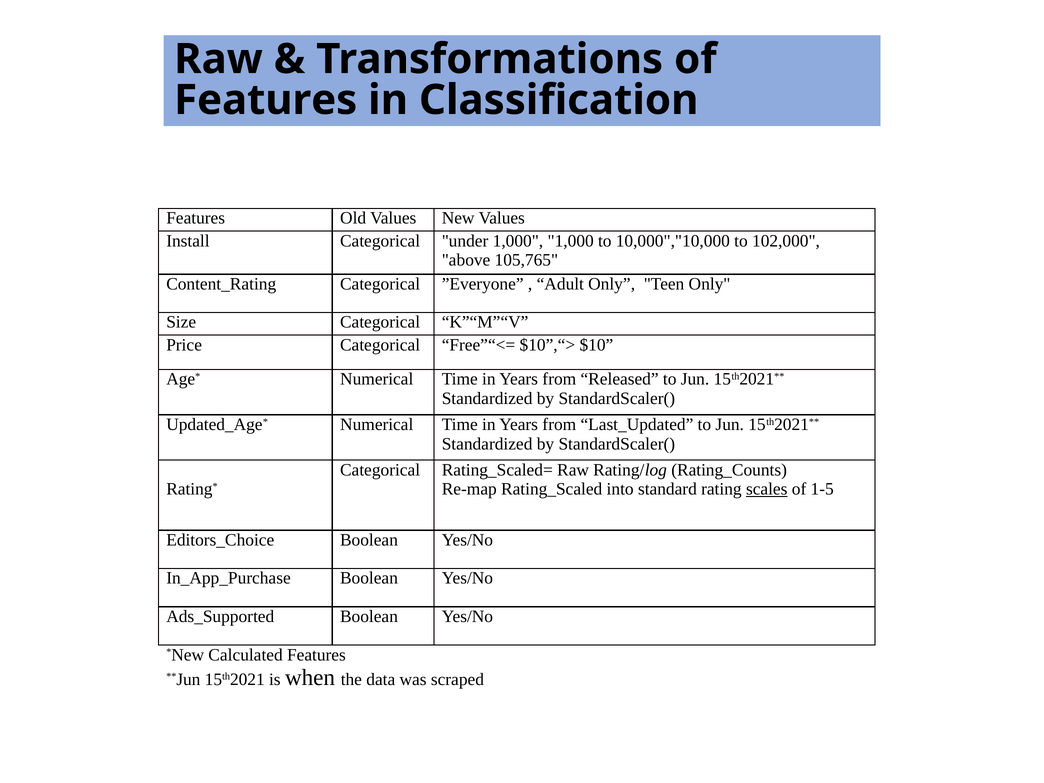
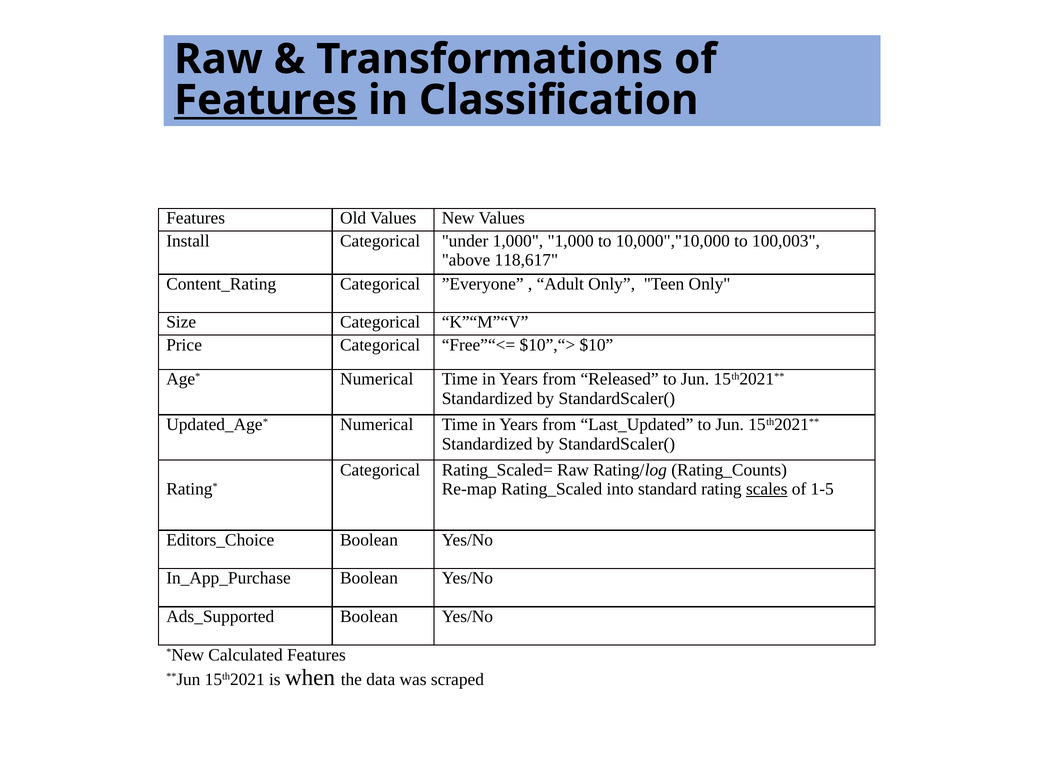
Features at (266, 100) underline: none -> present
102,000: 102,000 -> 100,003
105,765: 105,765 -> 118,617
